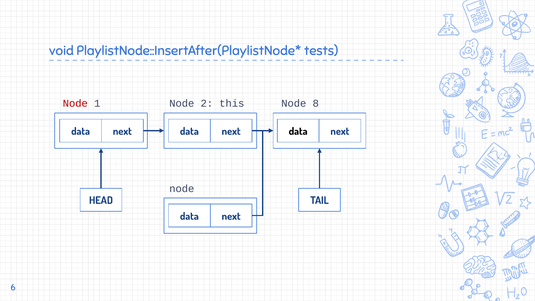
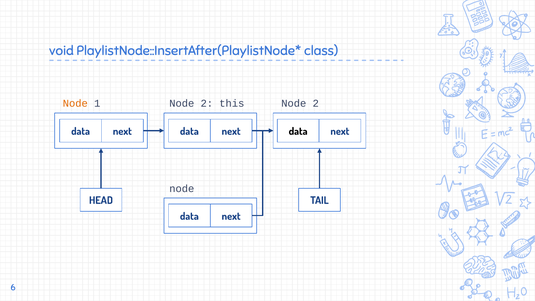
tests: tests -> class
Node at (75, 104) colour: red -> orange
1 Node 8: 8 -> 2
